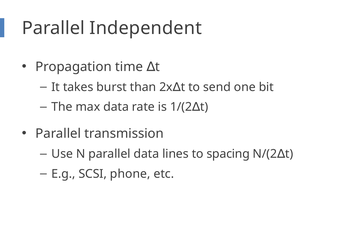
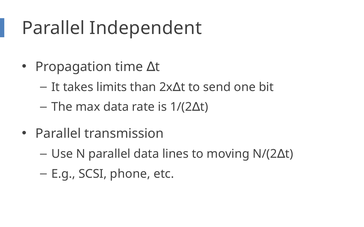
burst: burst -> limits
spacing: spacing -> moving
